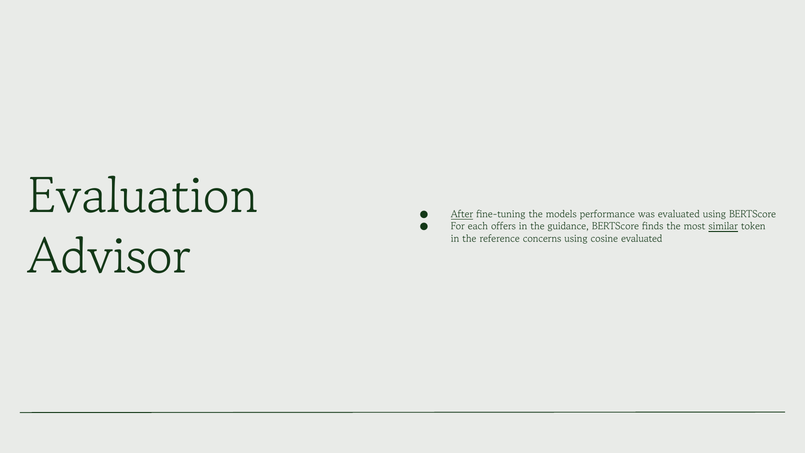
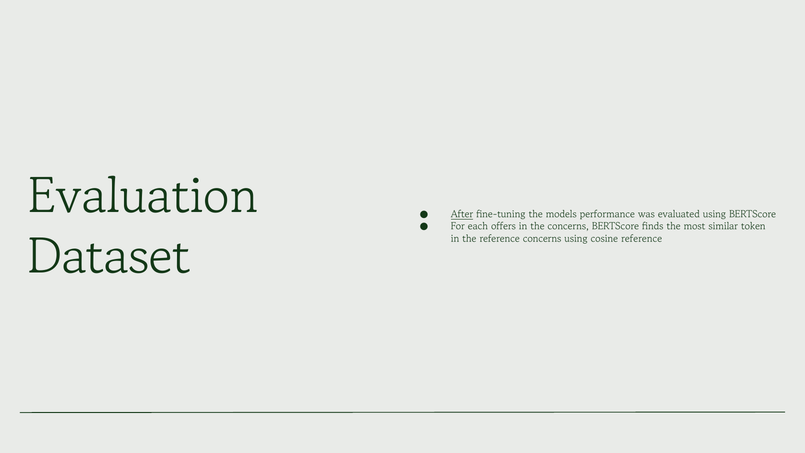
the guidance: guidance -> concerns
similar underline: present -> none
cosine evaluated: evaluated -> reference
Advisor: Advisor -> Dataset
